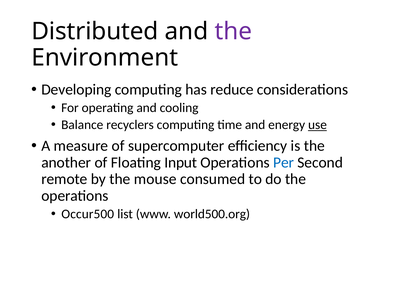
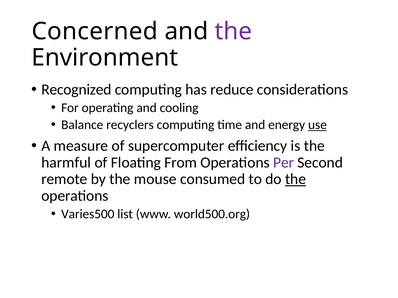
Distributed: Distributed -> Concerned
Developing: Developing -> Recognized
another: another -> harmful
Input: Input -> From
Per colour: blue -> purple
the at (296, 179) underline: none -> present
Occur500: Occur500 -> Varies500
